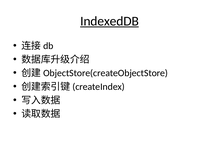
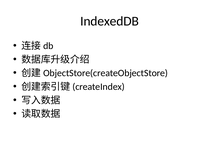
IndexedDB underline: present -> none
